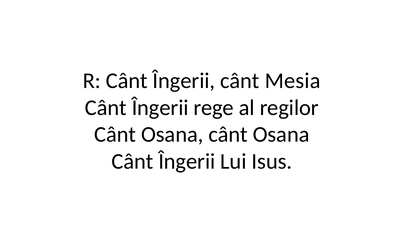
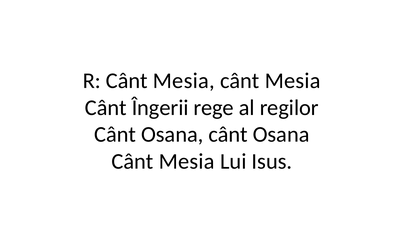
R Cânt Îngerii: Îngerii -> Mesia
Îngerii at (187, 162): Îngerii -> Mesia
